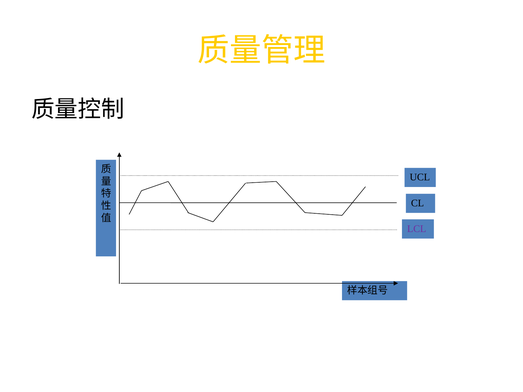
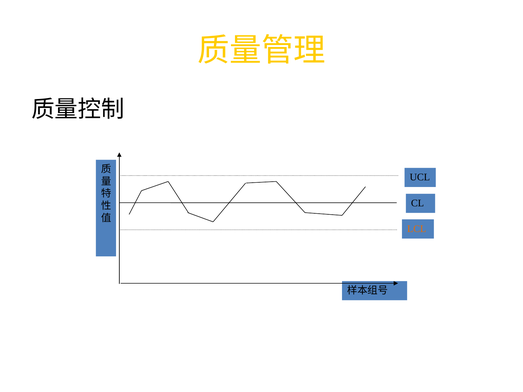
LCL colour: purple -> orange
